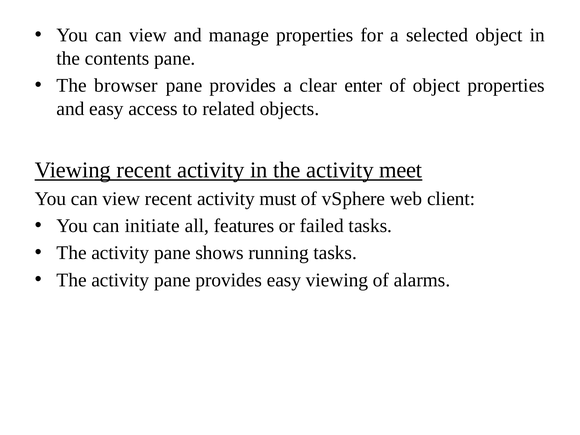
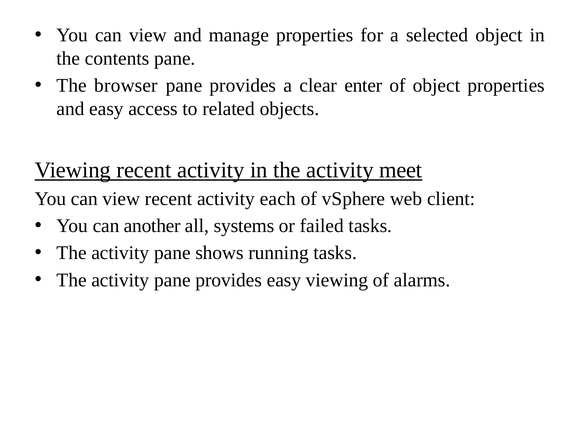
must: must -> each
initiate: initiate -> another
features: features -> systems
